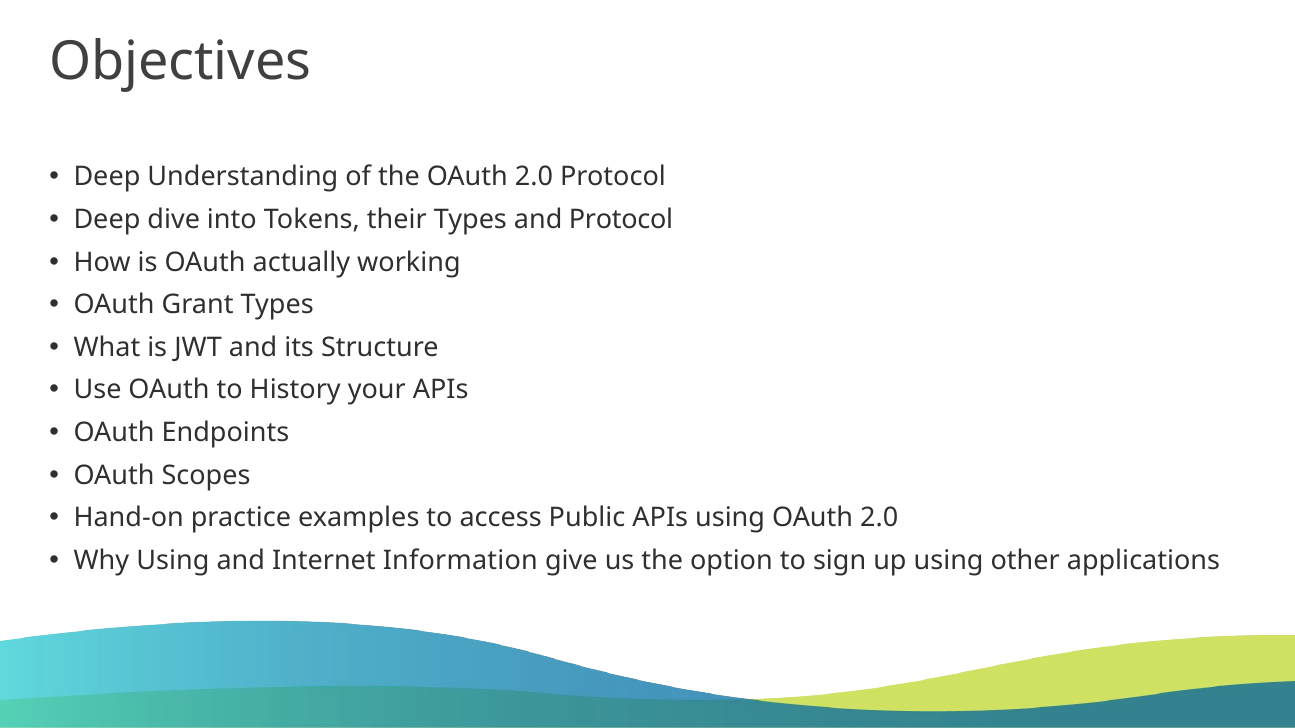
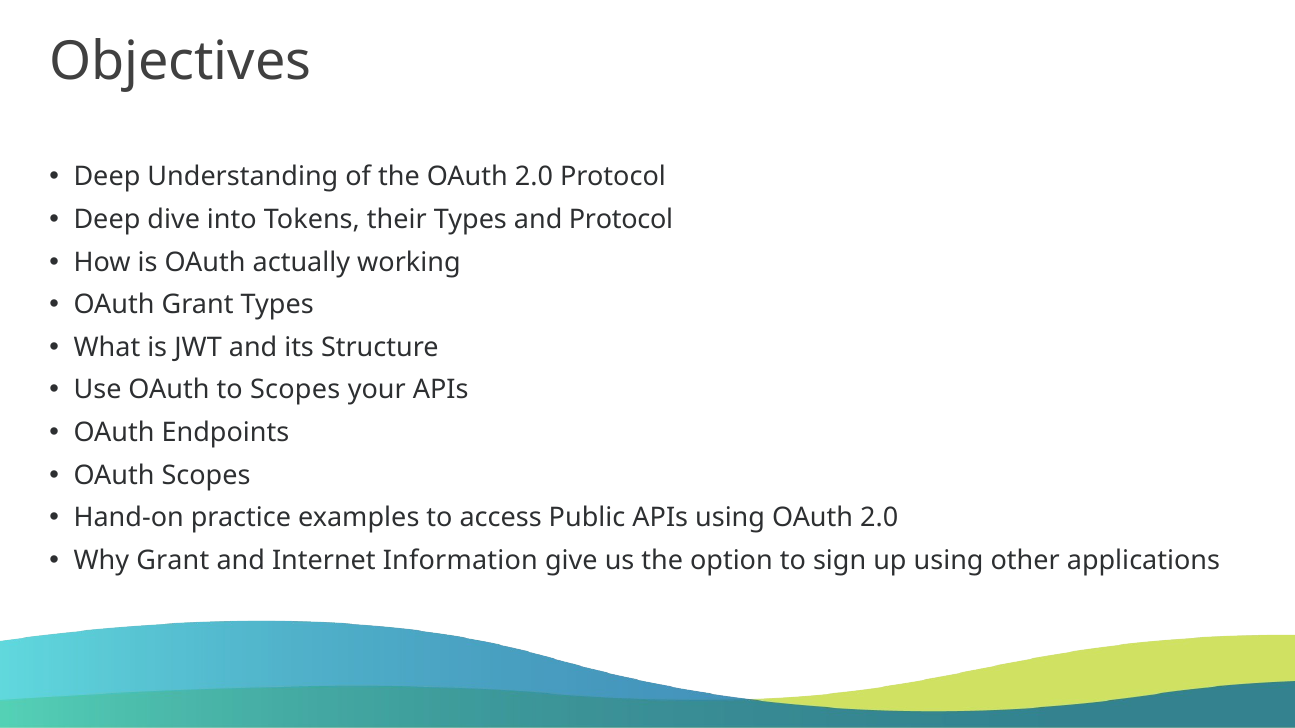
to History: History -> Scopes
Why Using: Using -> Grant
